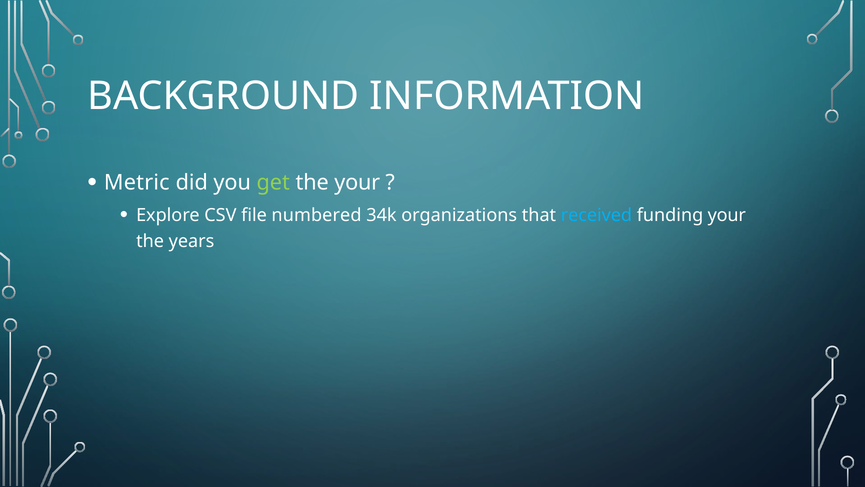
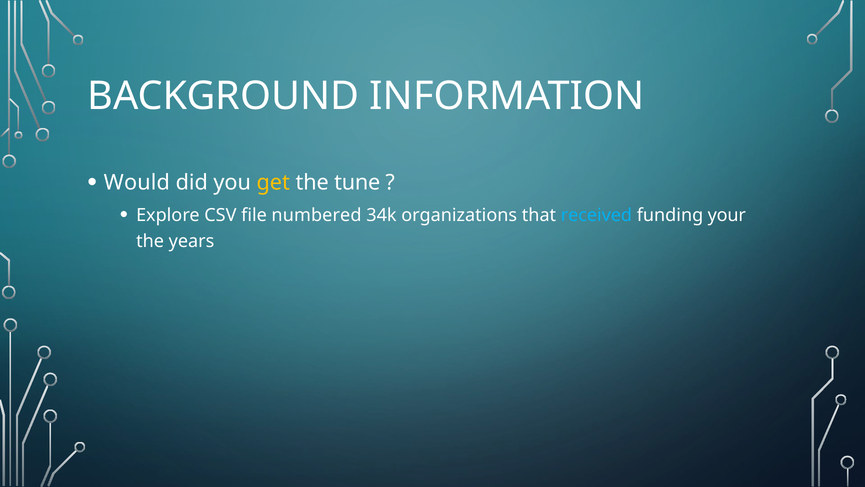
Metric: Metric -> Would
get colour: light green -> yellow
the your: your -> tune
